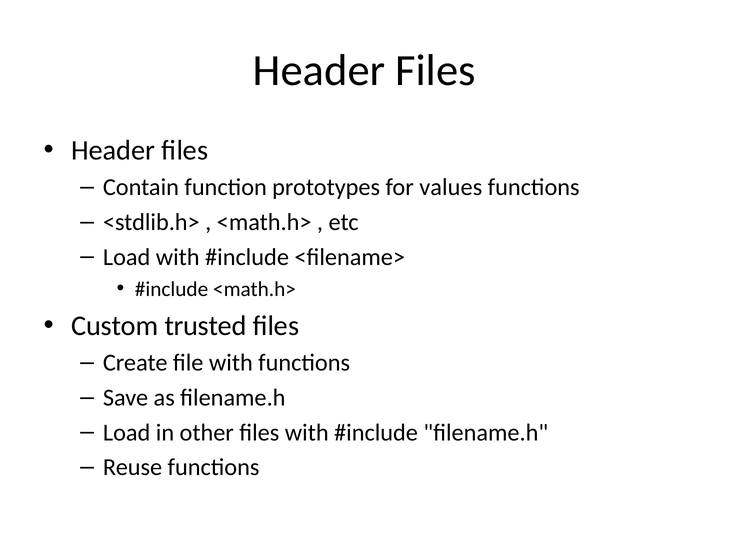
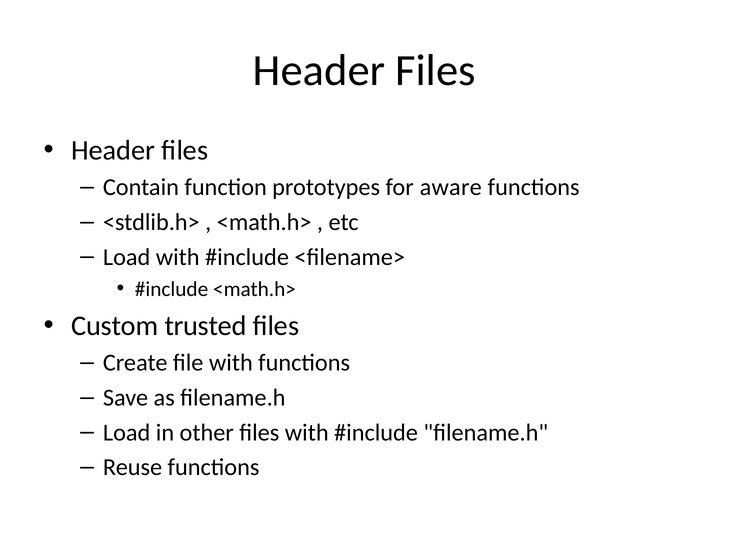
values: values -> aware
